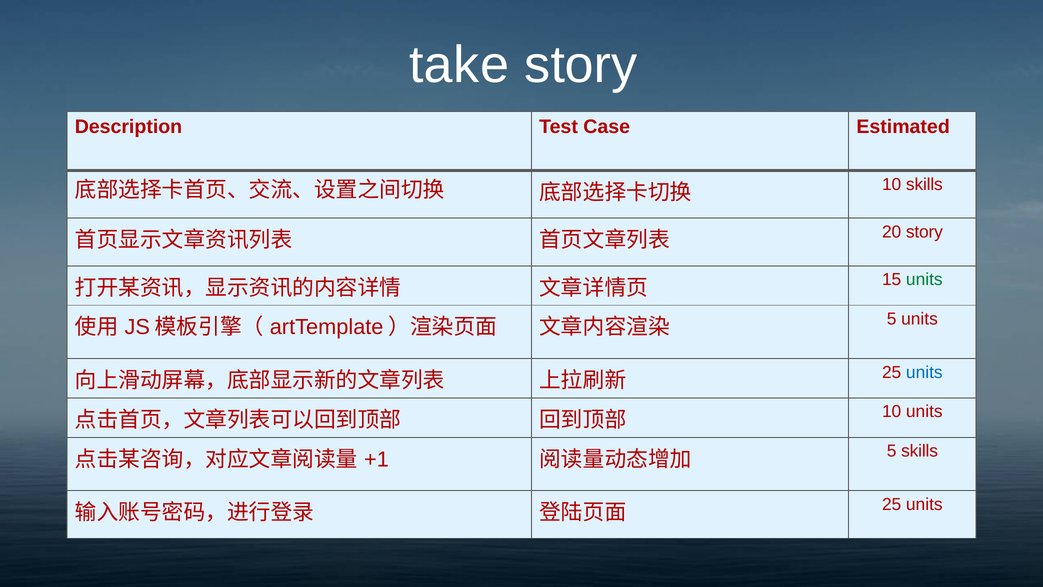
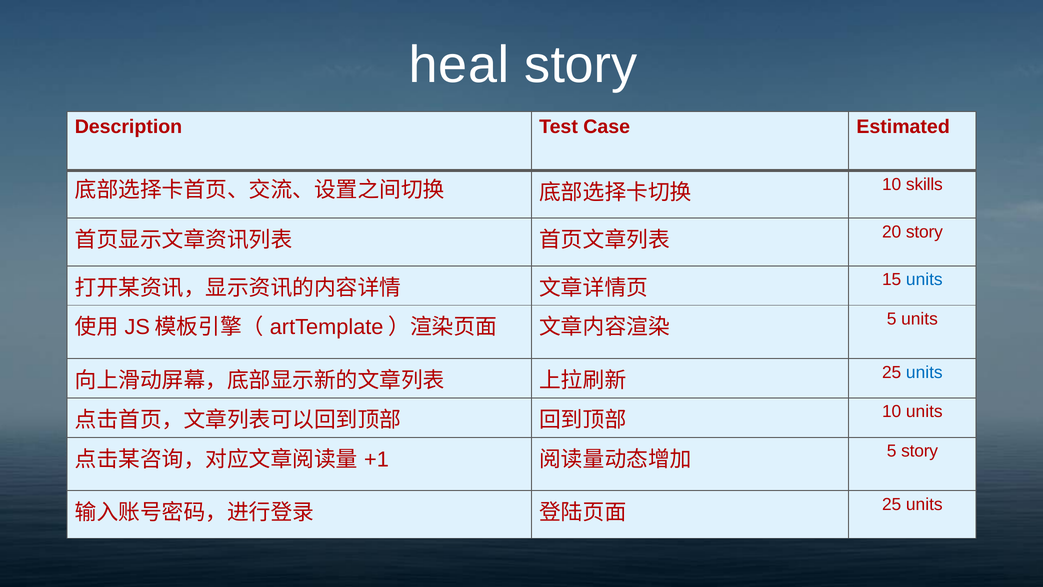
take: take -> heal
units at (924, 280) colour: green -> blue
5 skills: skills -> story
